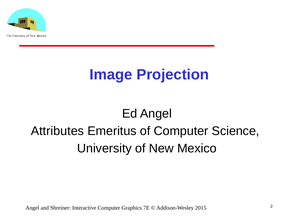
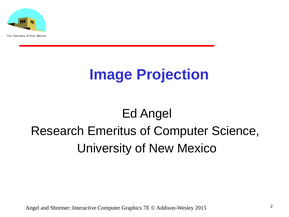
Attributes: Attributes -> Research
